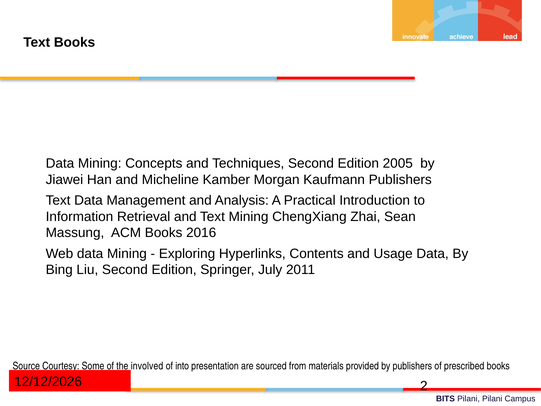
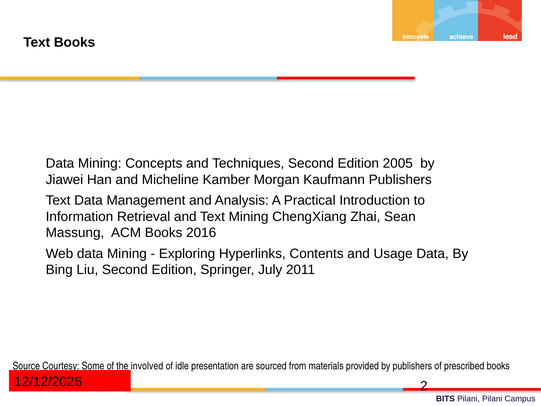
into: into -> idle
